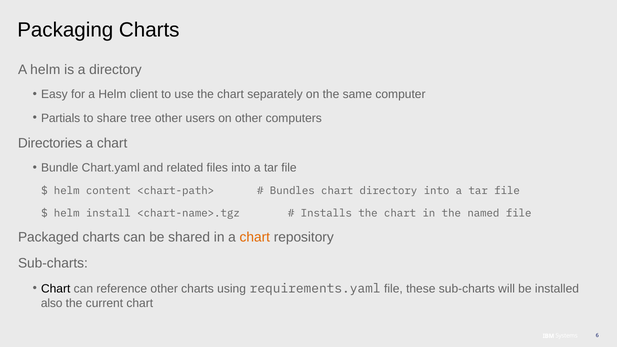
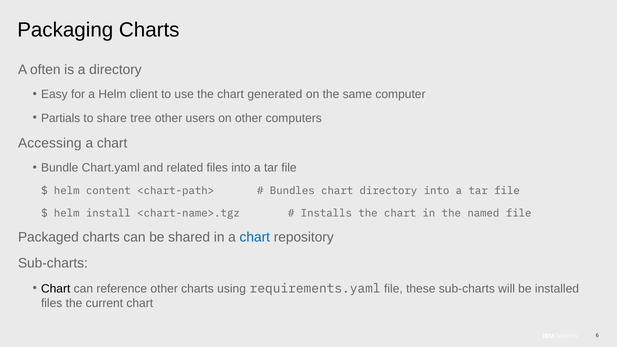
helm at (45, 70): helm -> often
separately: separately -> generated
Directories: Directories -> Accessing
chart at (255, 237) colour: orange -> blue
also at (52, 303): also -> files
